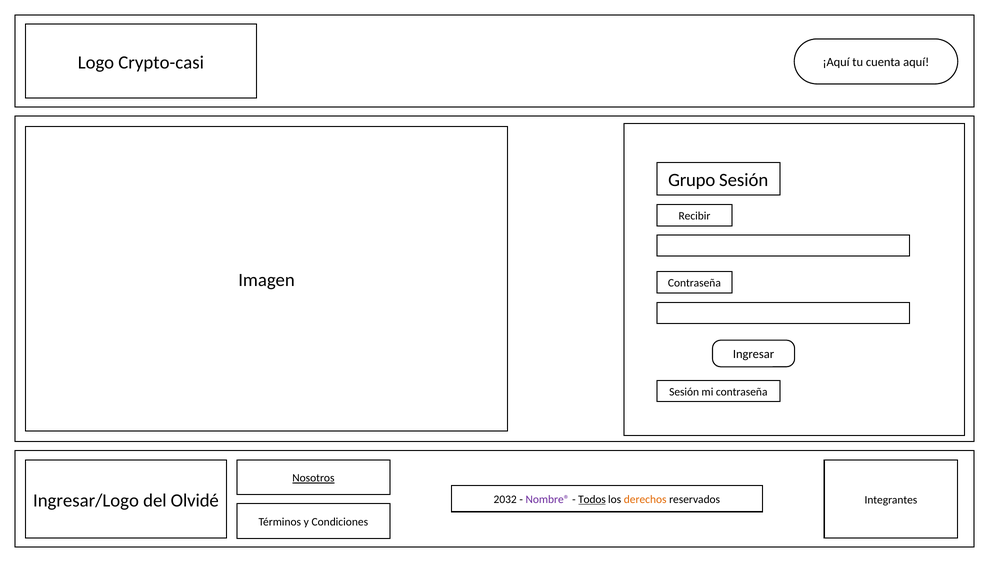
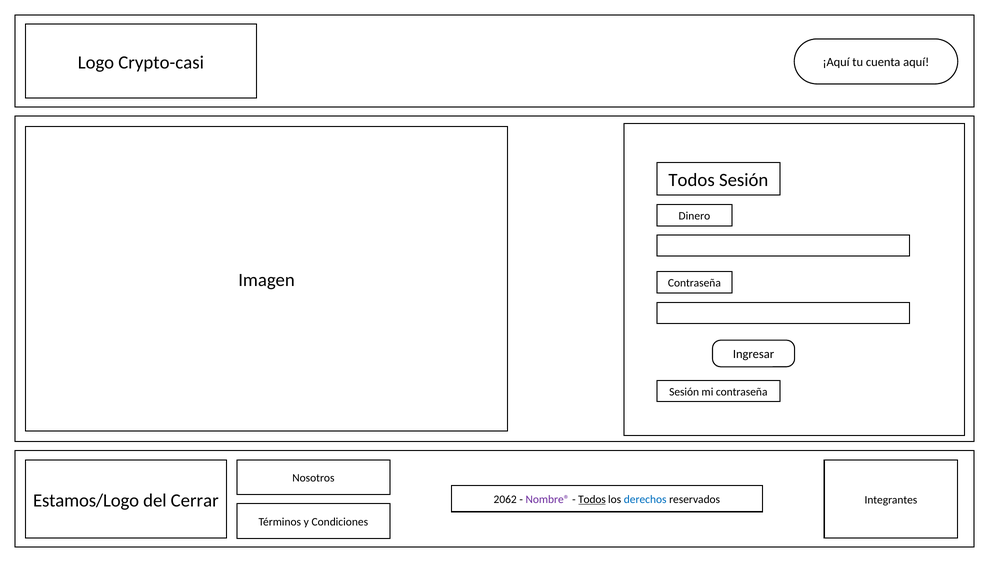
Grupo at (692, 180): Grupo -> Todos
Recibir: Recibir -> Dinero
Nosotros underline: present -> none
Ingresar/Logo: Ingresar/Logo -> Estamos/Logo
Olvidé: Olvidé -> Cerrar
2032: 2032 -> 2062
derechos colour: orange -> blue
